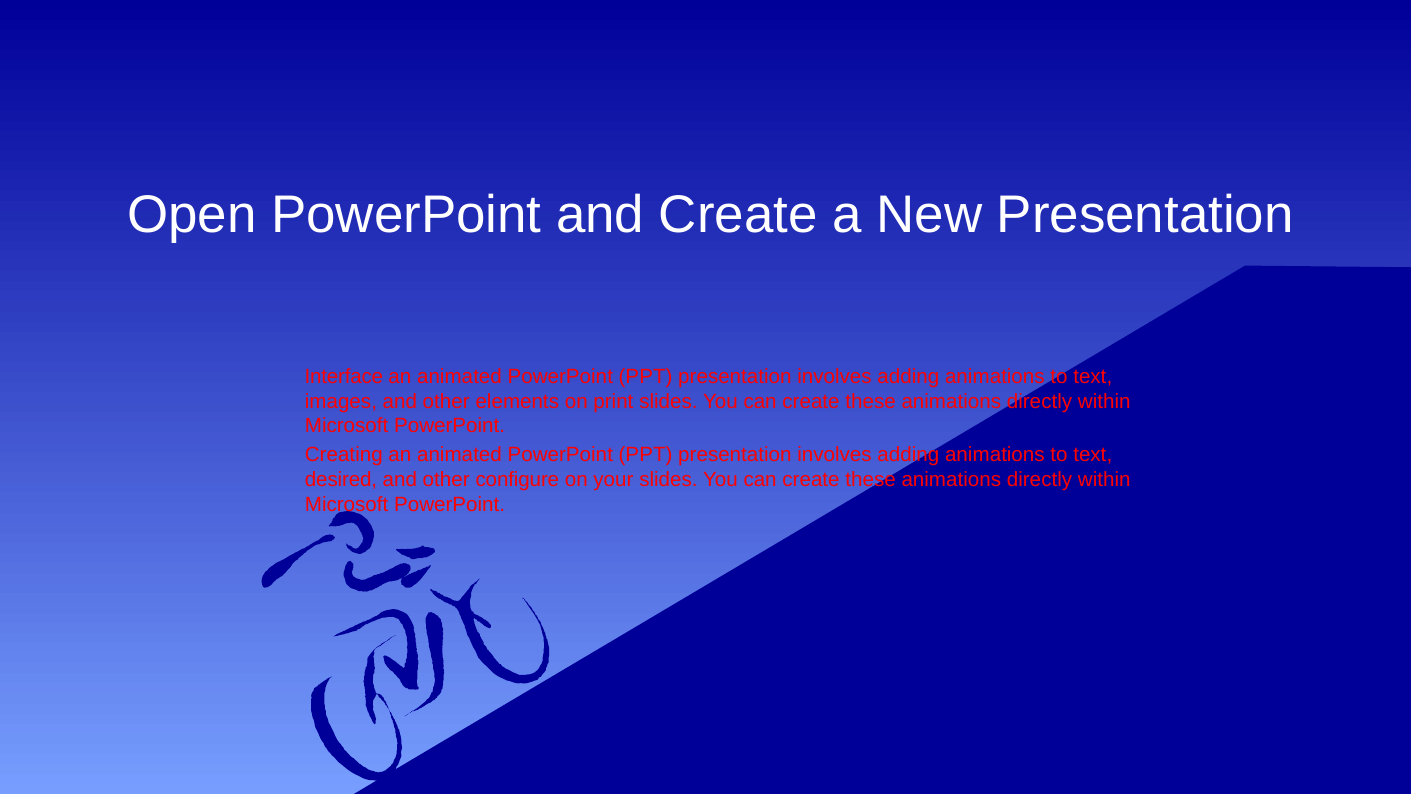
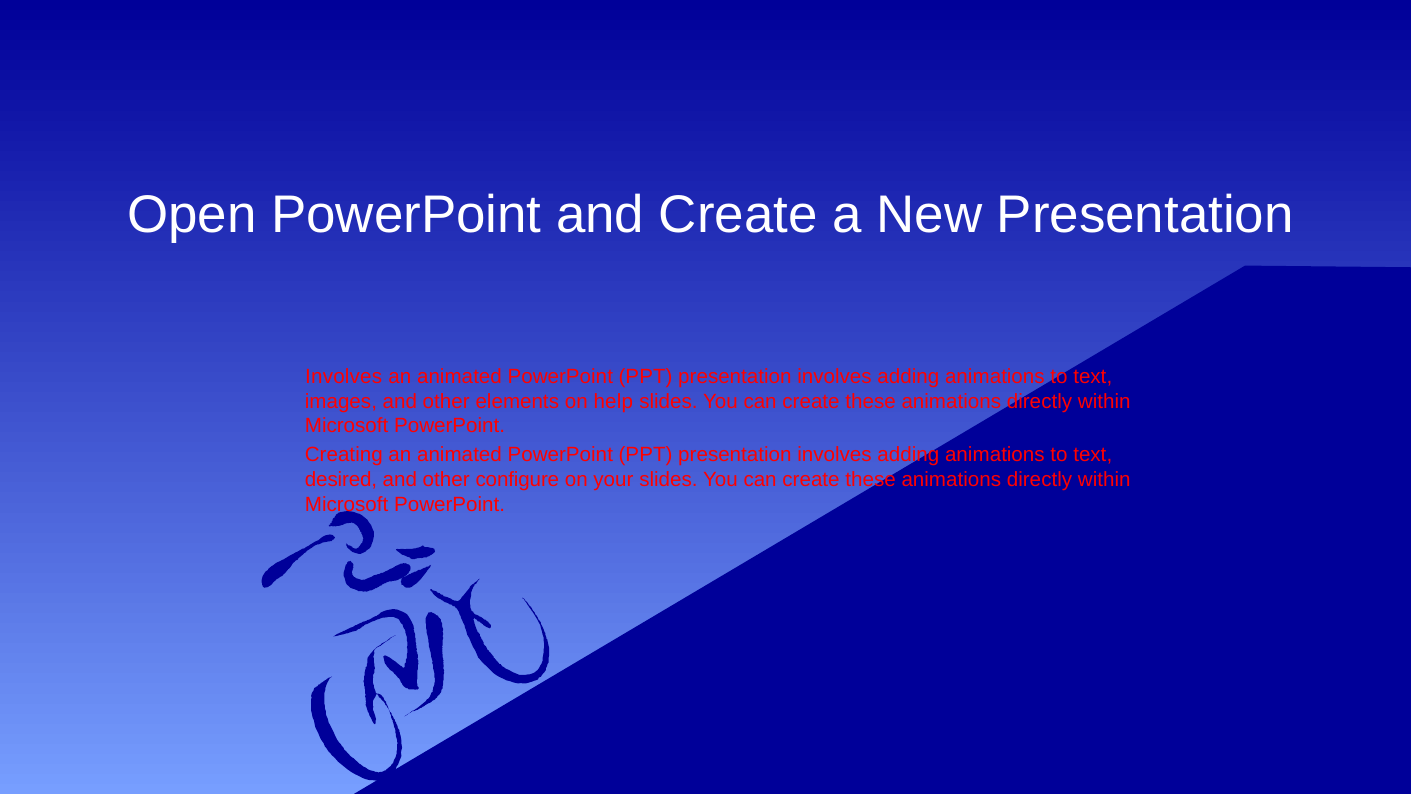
Interface at (344, 377): Interface -> Involves
print: print -> help
